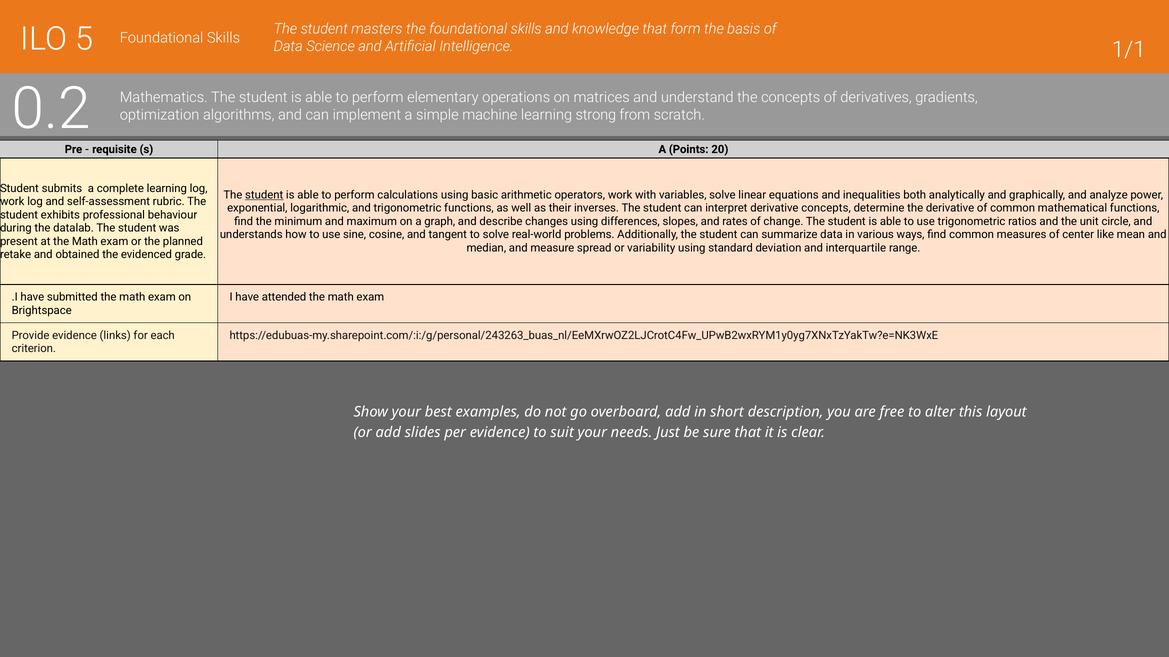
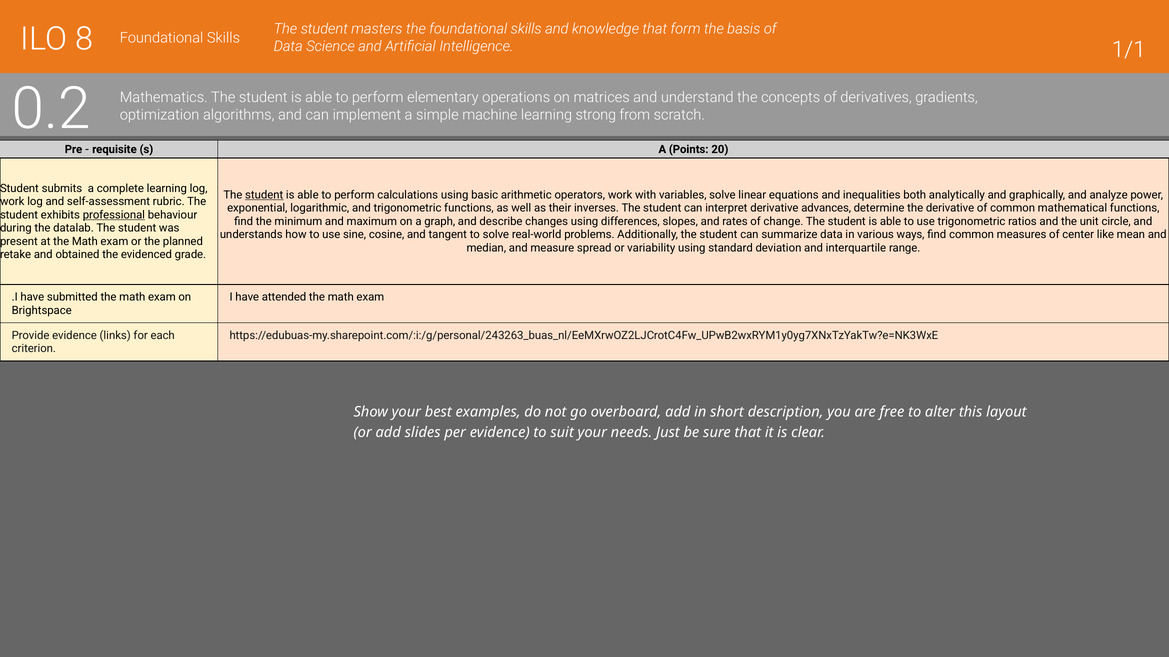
5: 5 -> 8
derivative concepts: concepts -> advances
professional underline: none -> present
